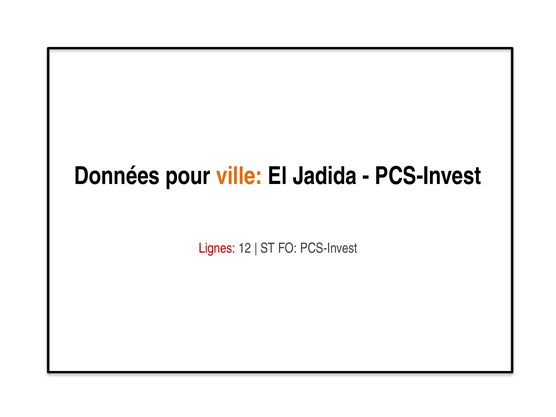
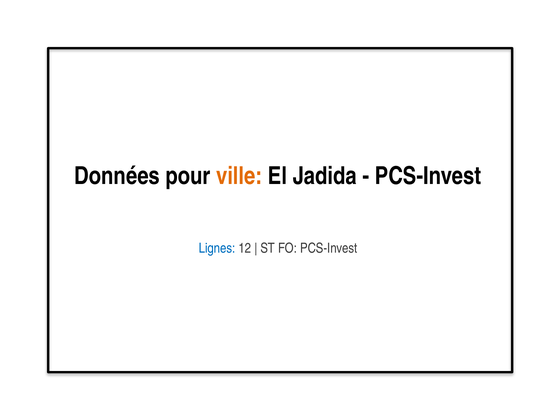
Lignes colour: red -> blue
